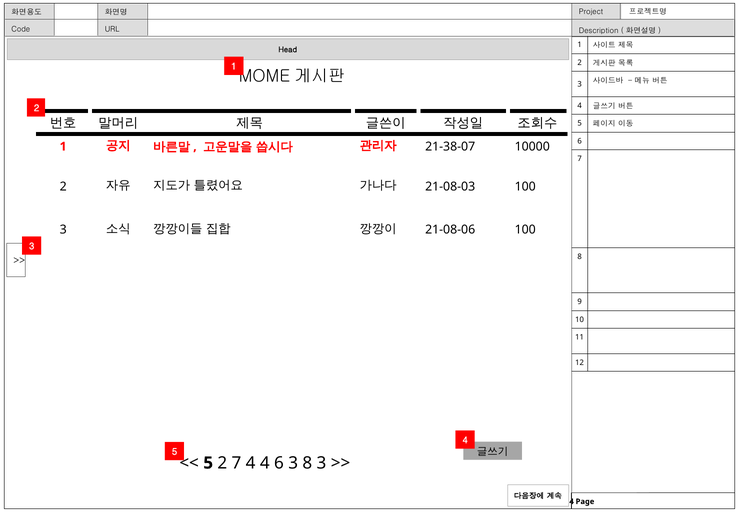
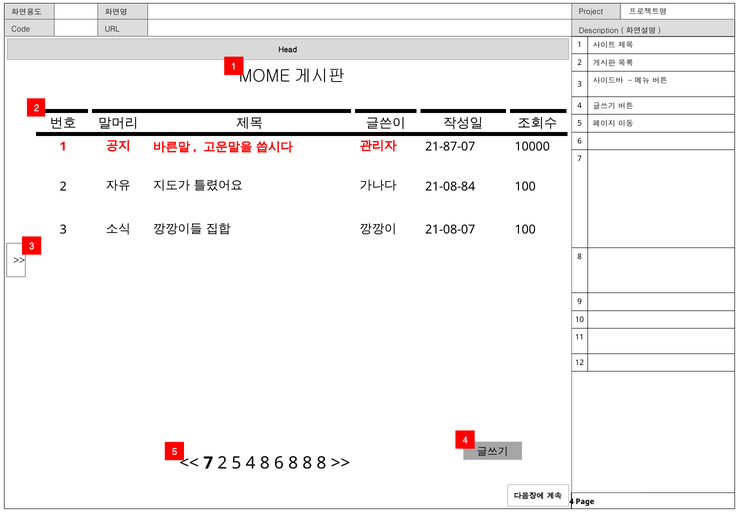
21-38-07: 21-38-07 -> 21-87-07
21-08-03: 21-08-03 -> 21-08-84
21-08-06: 21-08-06 -> 21-08-07
5 at (208, 463): 5 -> 7
2 7: 7 -> 5
4 4: 4 -> 8
6 3: 3 -> 8
3 at (321, 463): 3 -> 8
